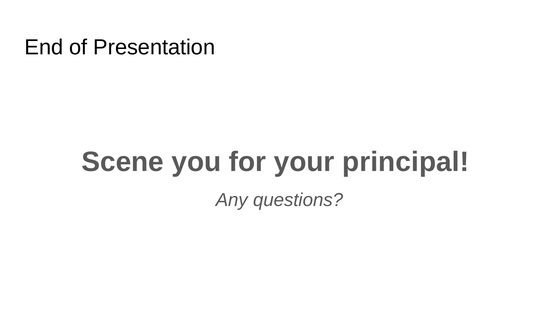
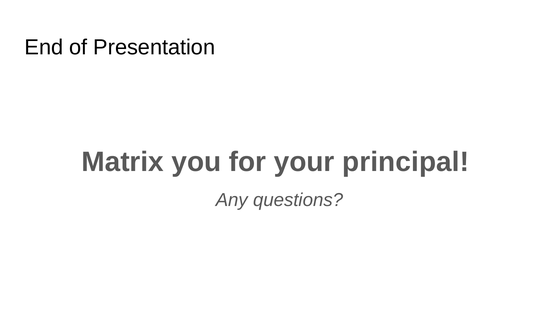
Scene: Scene -> Matrix
